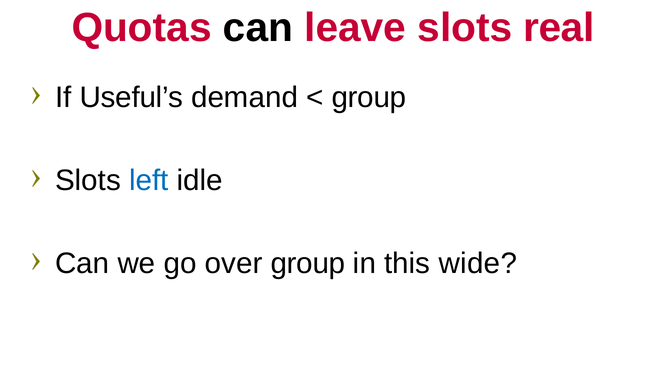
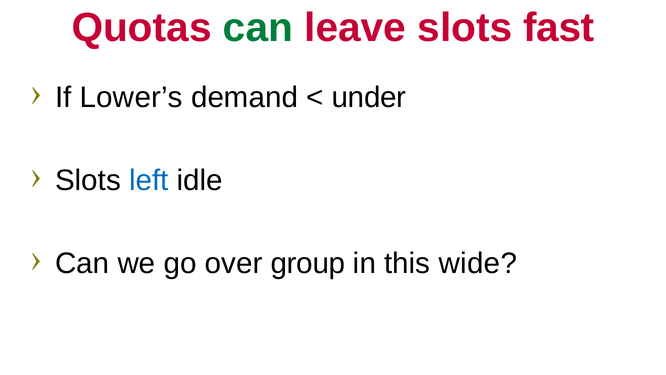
can at (258, 28) colour: black -> green
real: real -> fast
Useful’s: Useful’s -> Lower’s
group at (369, 97): group -> under
